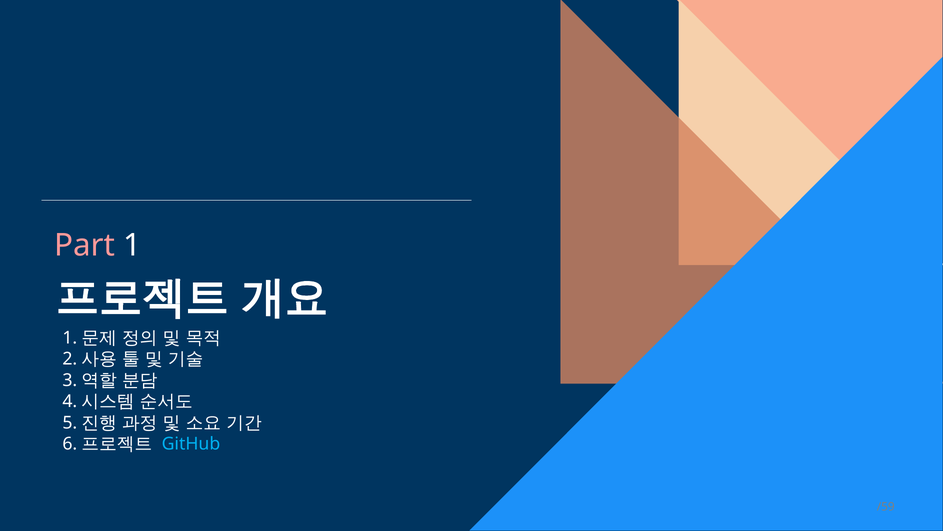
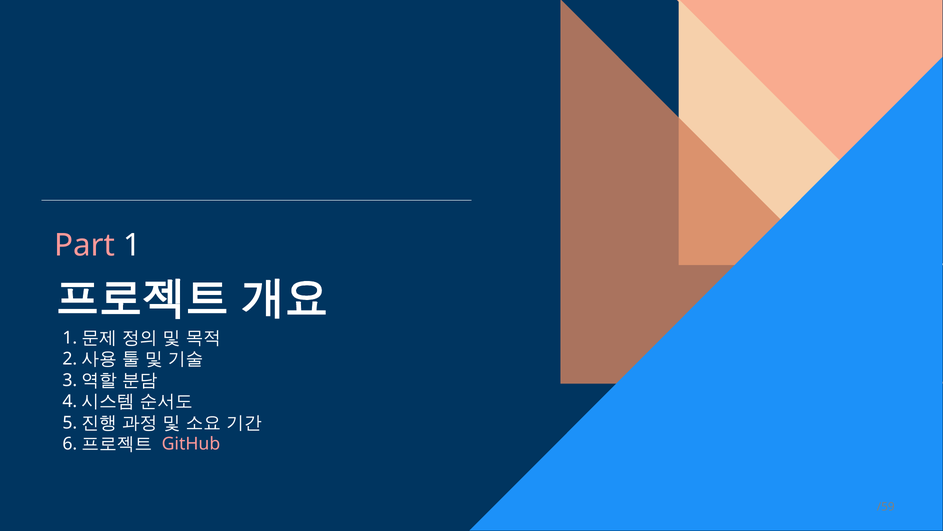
GitHub colour: light blue -> pink
